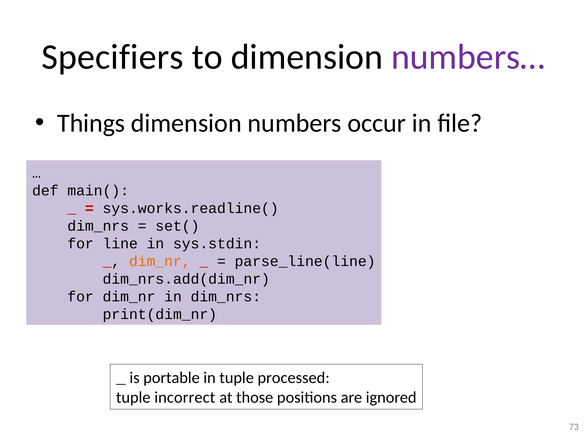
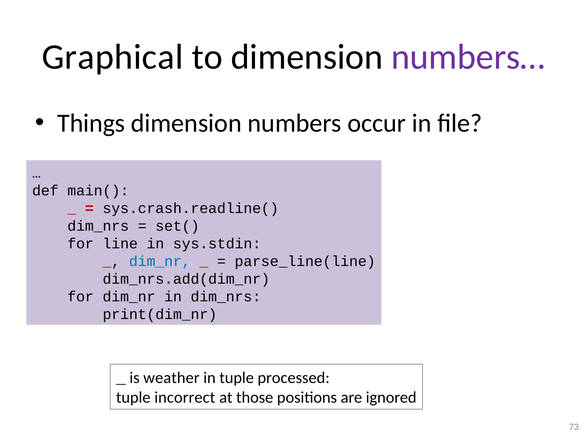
Specifiers: Specifiers -> Graphical
sys.works.readline(: sys.works.readline( -> sys.crash.readline(
dim_nr at (160, 261) colour: orange -> blue
portable: portable -> weather
